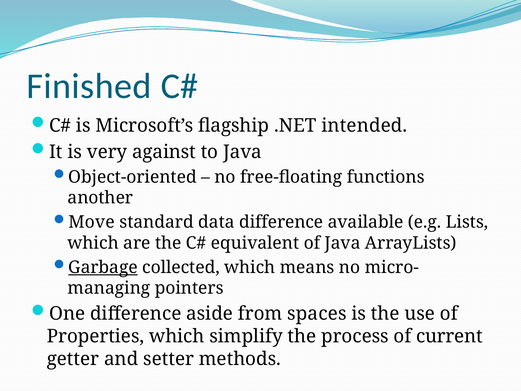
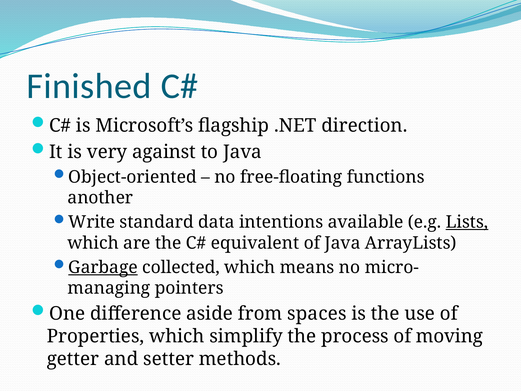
intended: intended -> direction
Move: Move -> Write
data difference: difference -> intentions
Lists underline: none -> present
current: current -> moving
